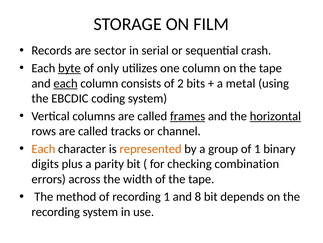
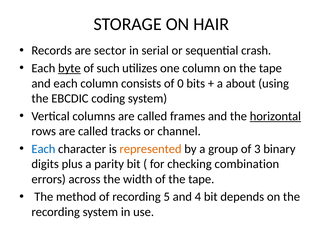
FILM: FILM -> HAIR
only: only -> such
each at (66, 83) underline: present -> none
2: 2 -> 0
metal: metal -> about
frames underline: present -> none
Each at (43, 148) colour: orange -> blue
of 1: 1 -> 3
recording 1: 1 -> 5
8: 8 -> 4
